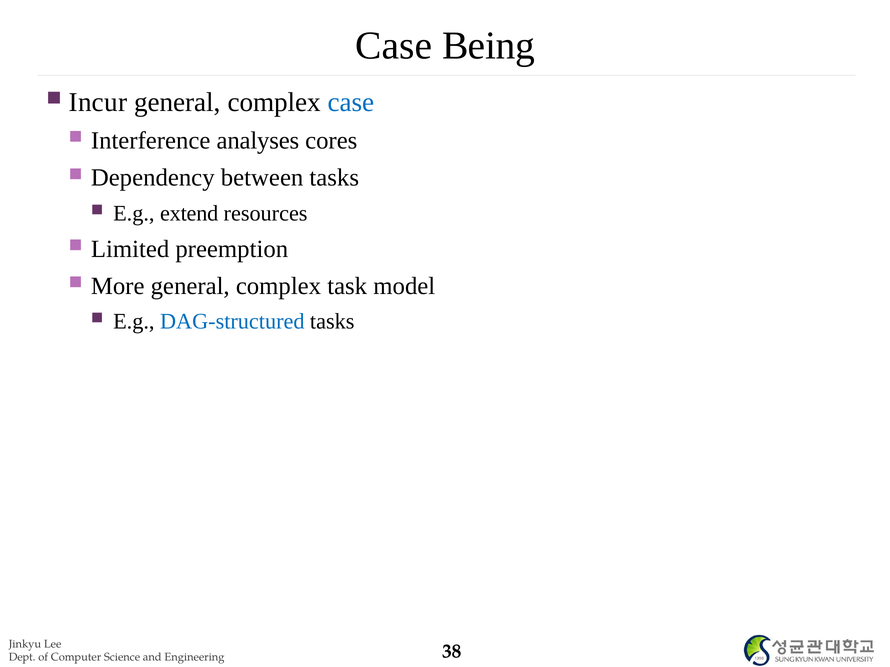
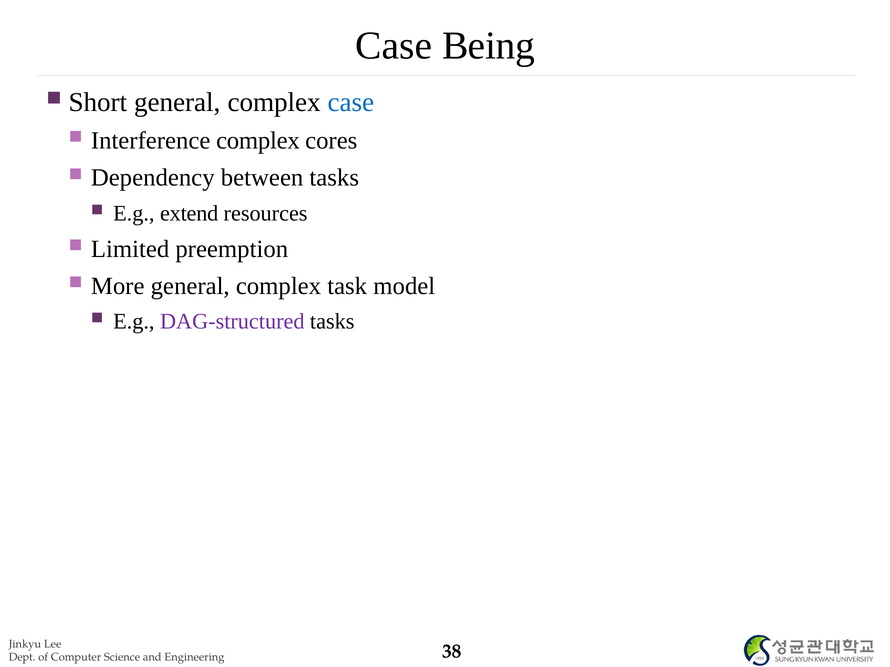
Incur: Incur -> Short
Interference analyses: analyses -> complex
DAG-structured colour: blue -> purple
